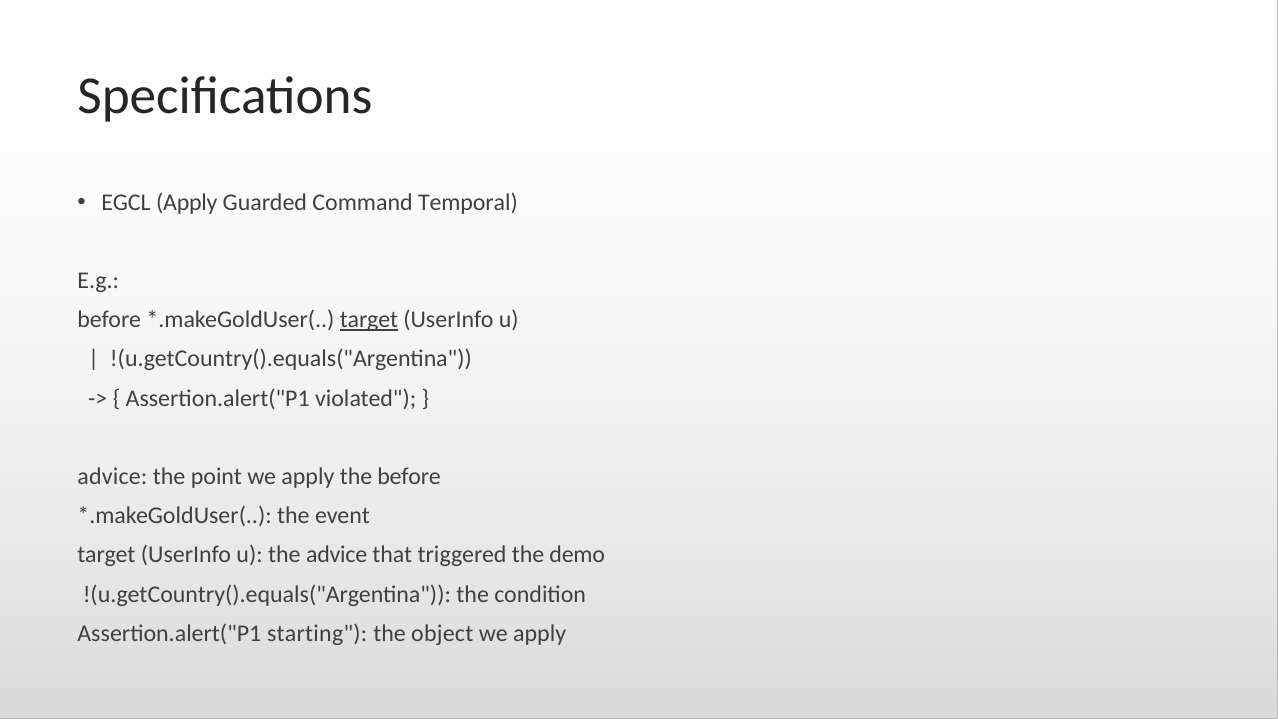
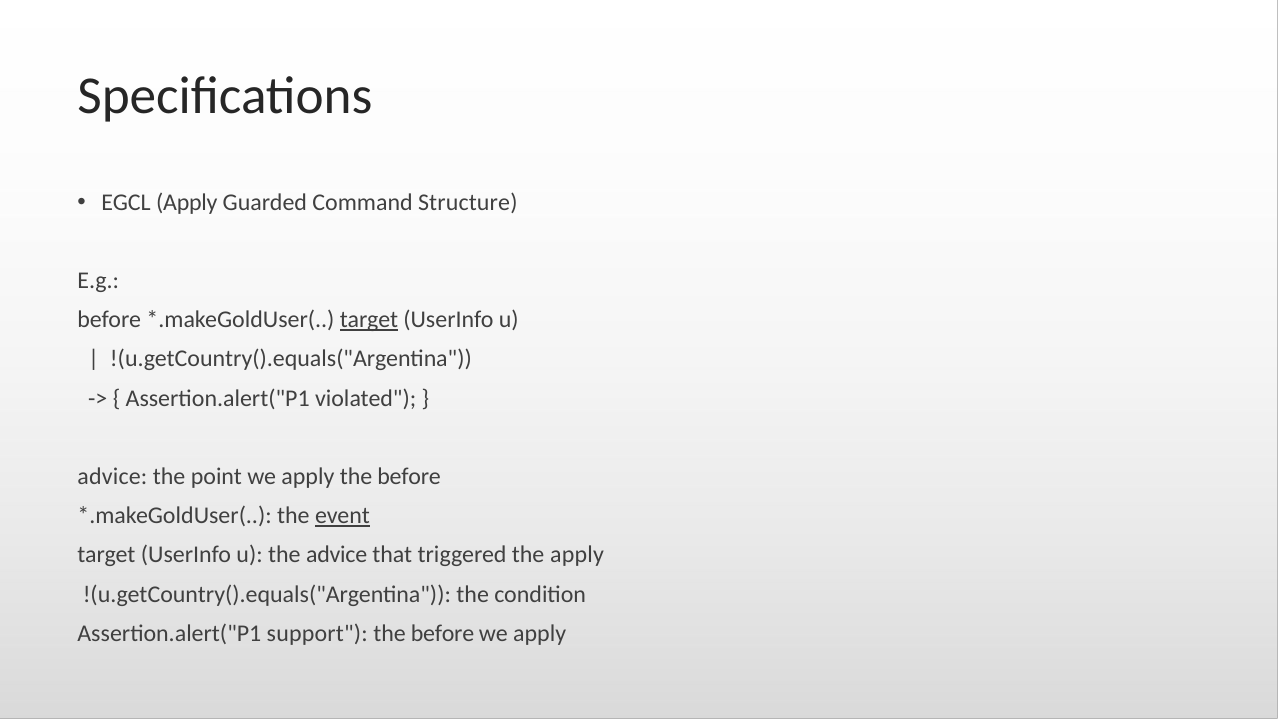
Temporal: Temporal -> Structure
event underline: none -> present
the demo: demo -> apply
starting: starting -> support
object at (442, 633): object -> before
